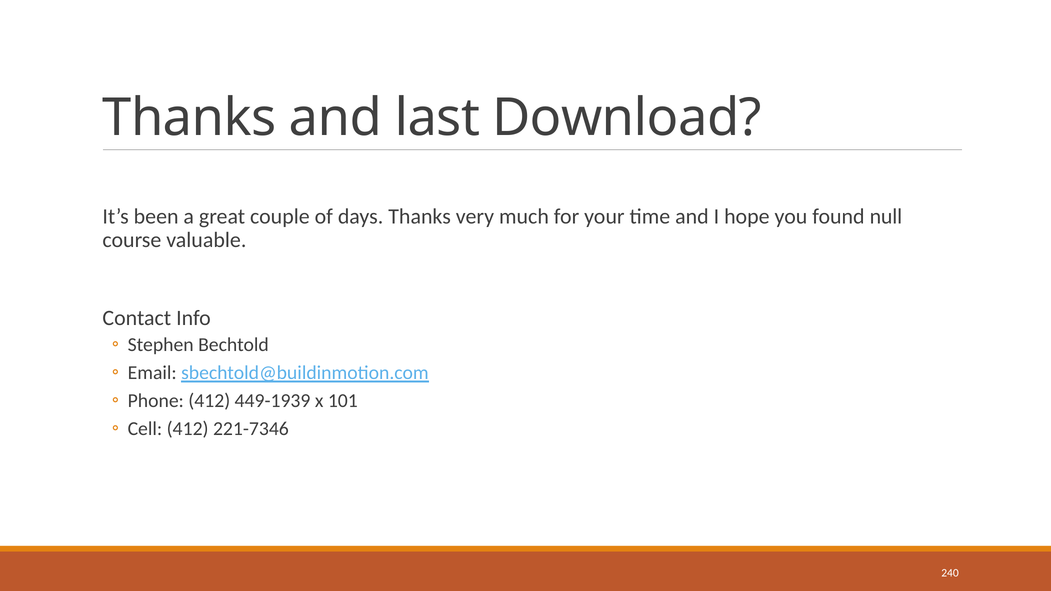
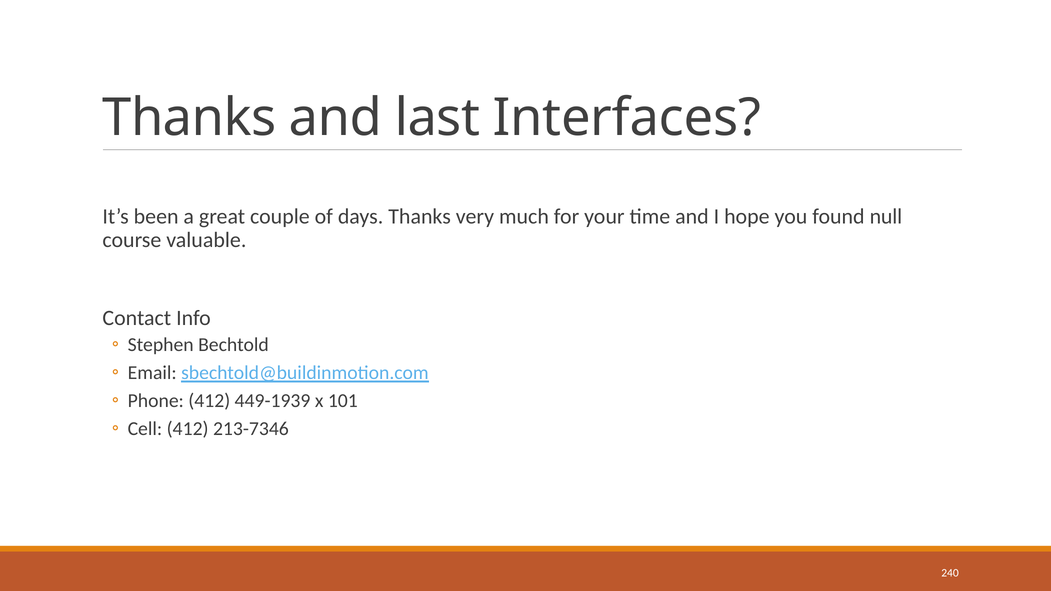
Download: Download -> Interfaces
221-7346: 221-7346 -> 213-7346
